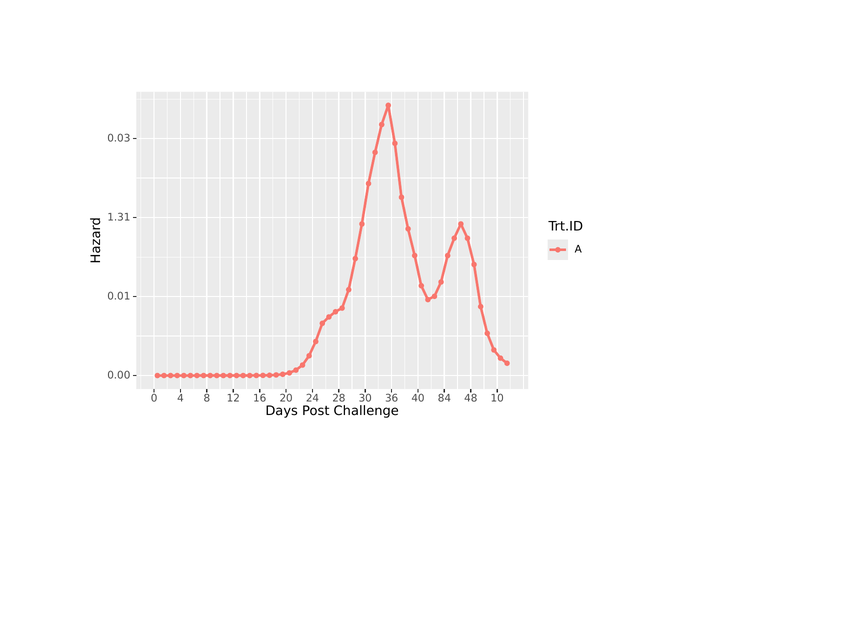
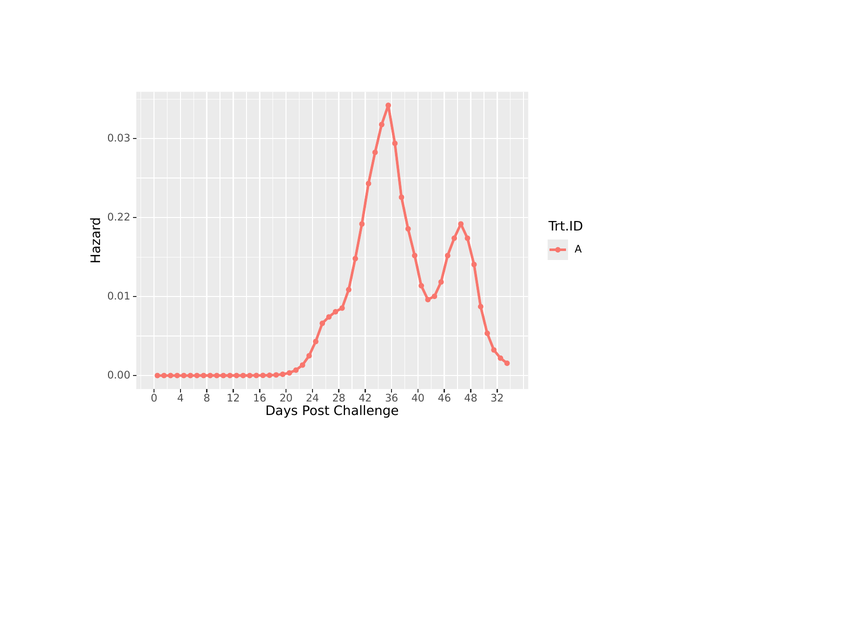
1.31: 1.31 -> 0.22
30: 30 -> 42
84: 84 -> 46
10: 10 -> 32
